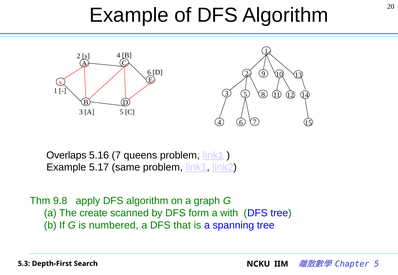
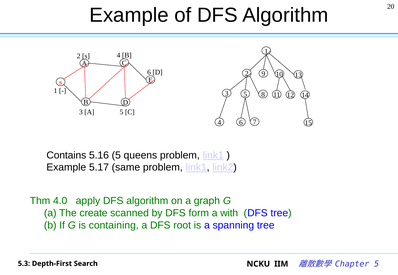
Overlaps: Overlaps -> Contains
5.16 7: 7 -> 5
9.8: 9.8 -> 4.0
numbered: numbered -> containing
that: that -> root
